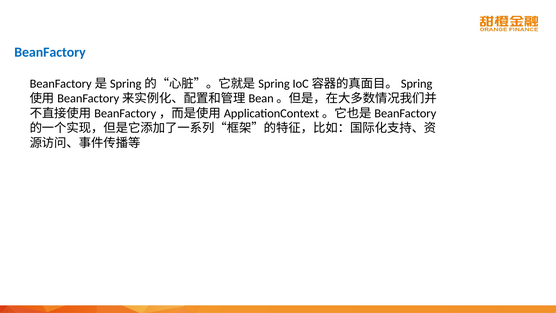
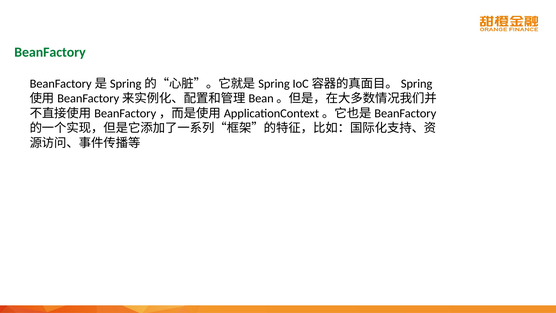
BeanFactory at (50, 52) colour: blue -> green
